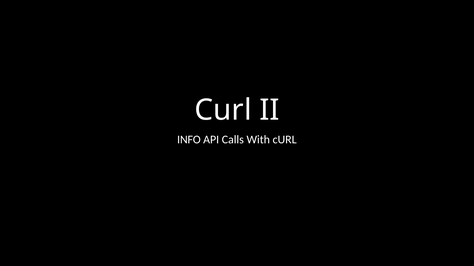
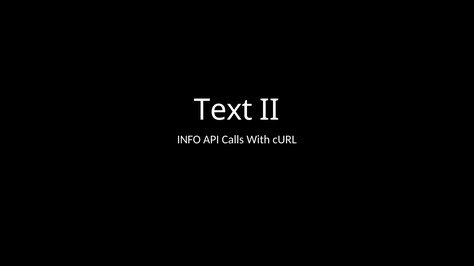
Curl at (223, 110): Curl -> Text
